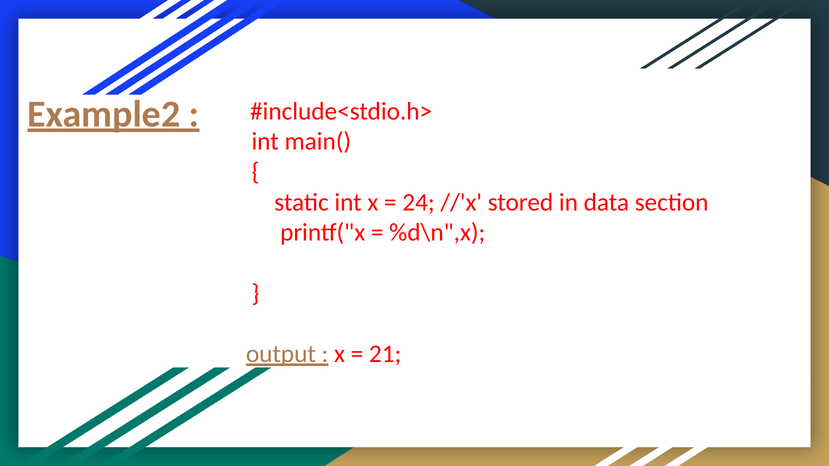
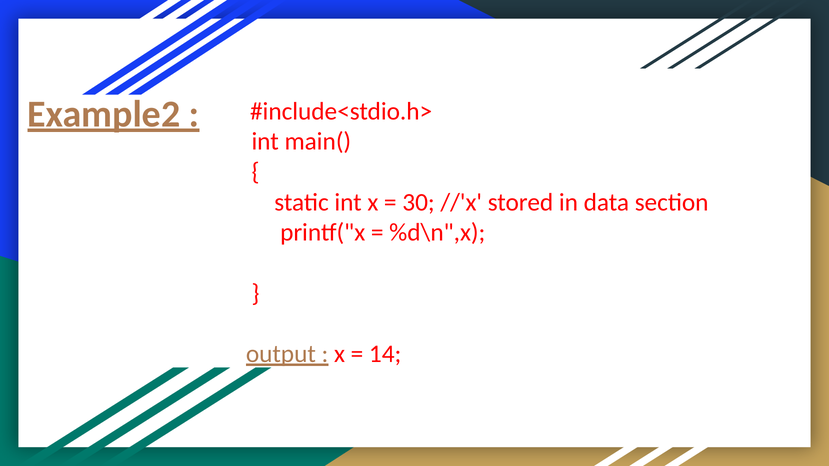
24: 24 -> 30
21: 21 -> 14
